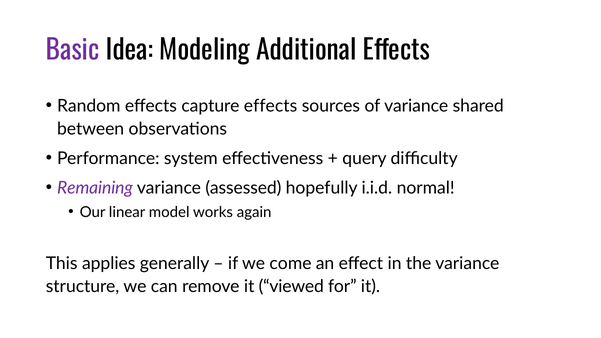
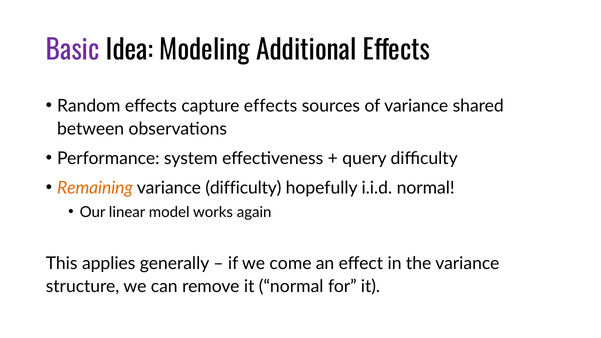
Remaining colour: purple -> orange
variance assessed: assessed -> difficulty
it viewed: viewed -> normal
